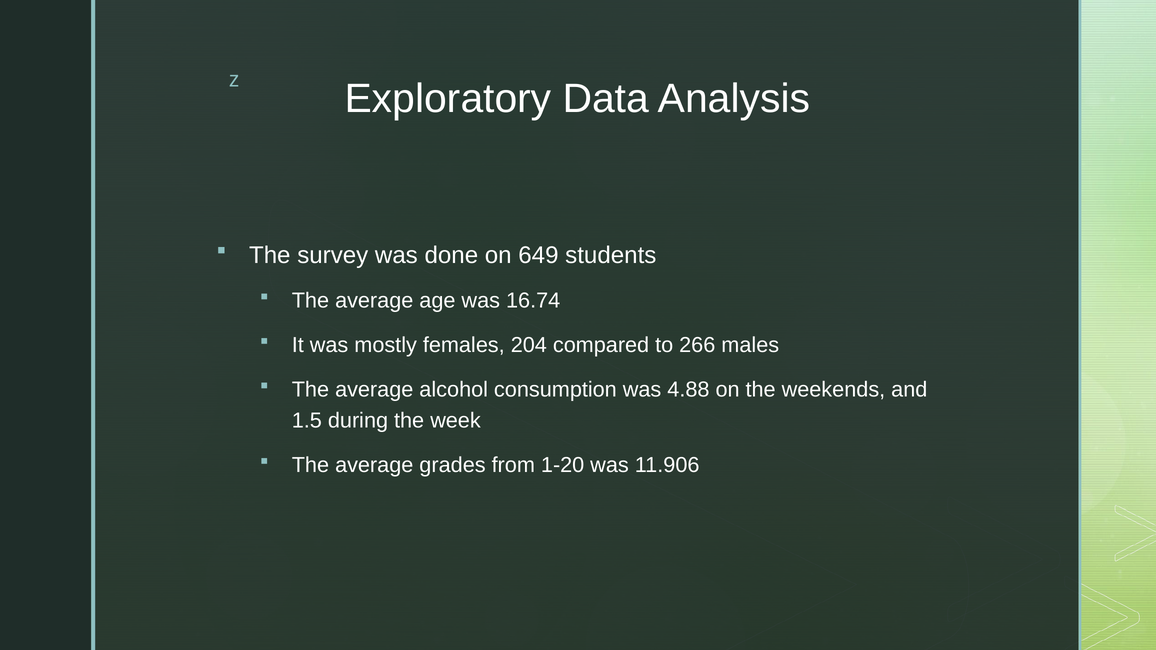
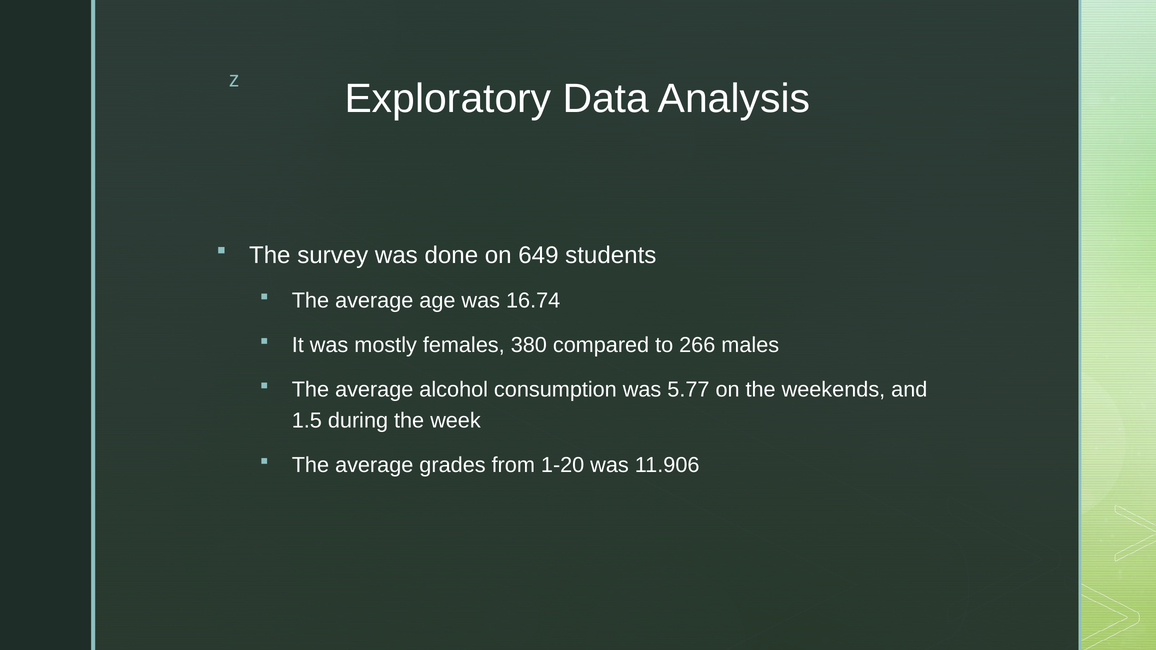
204: 204 -> 380
4.88: 4.88 -> 5.77
